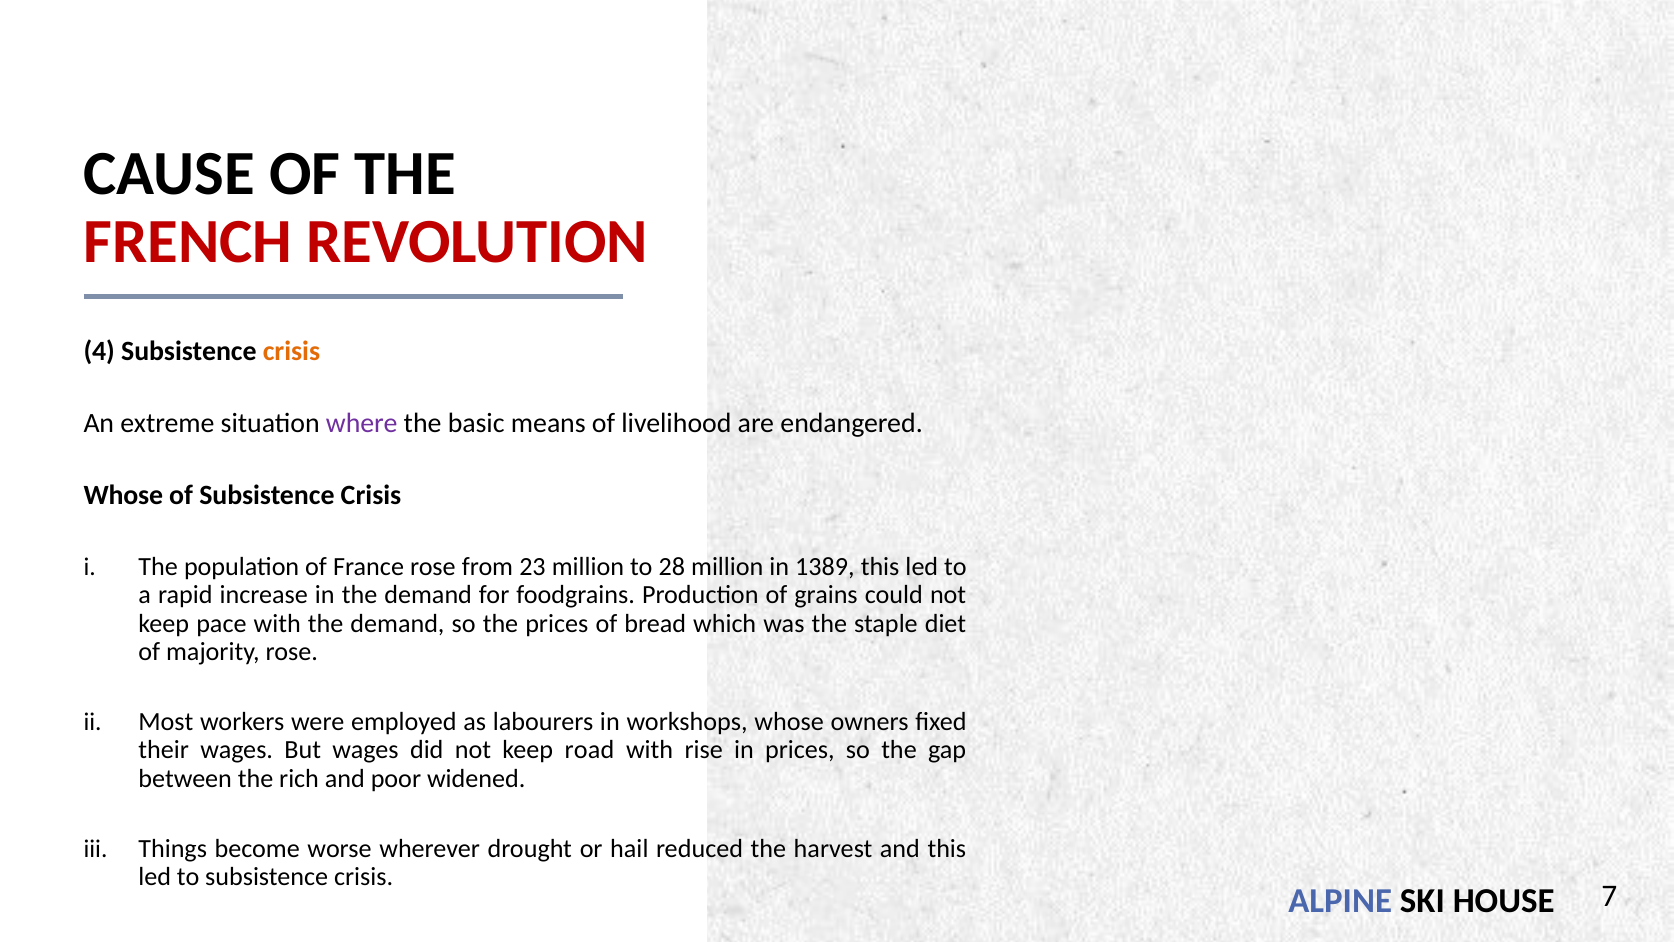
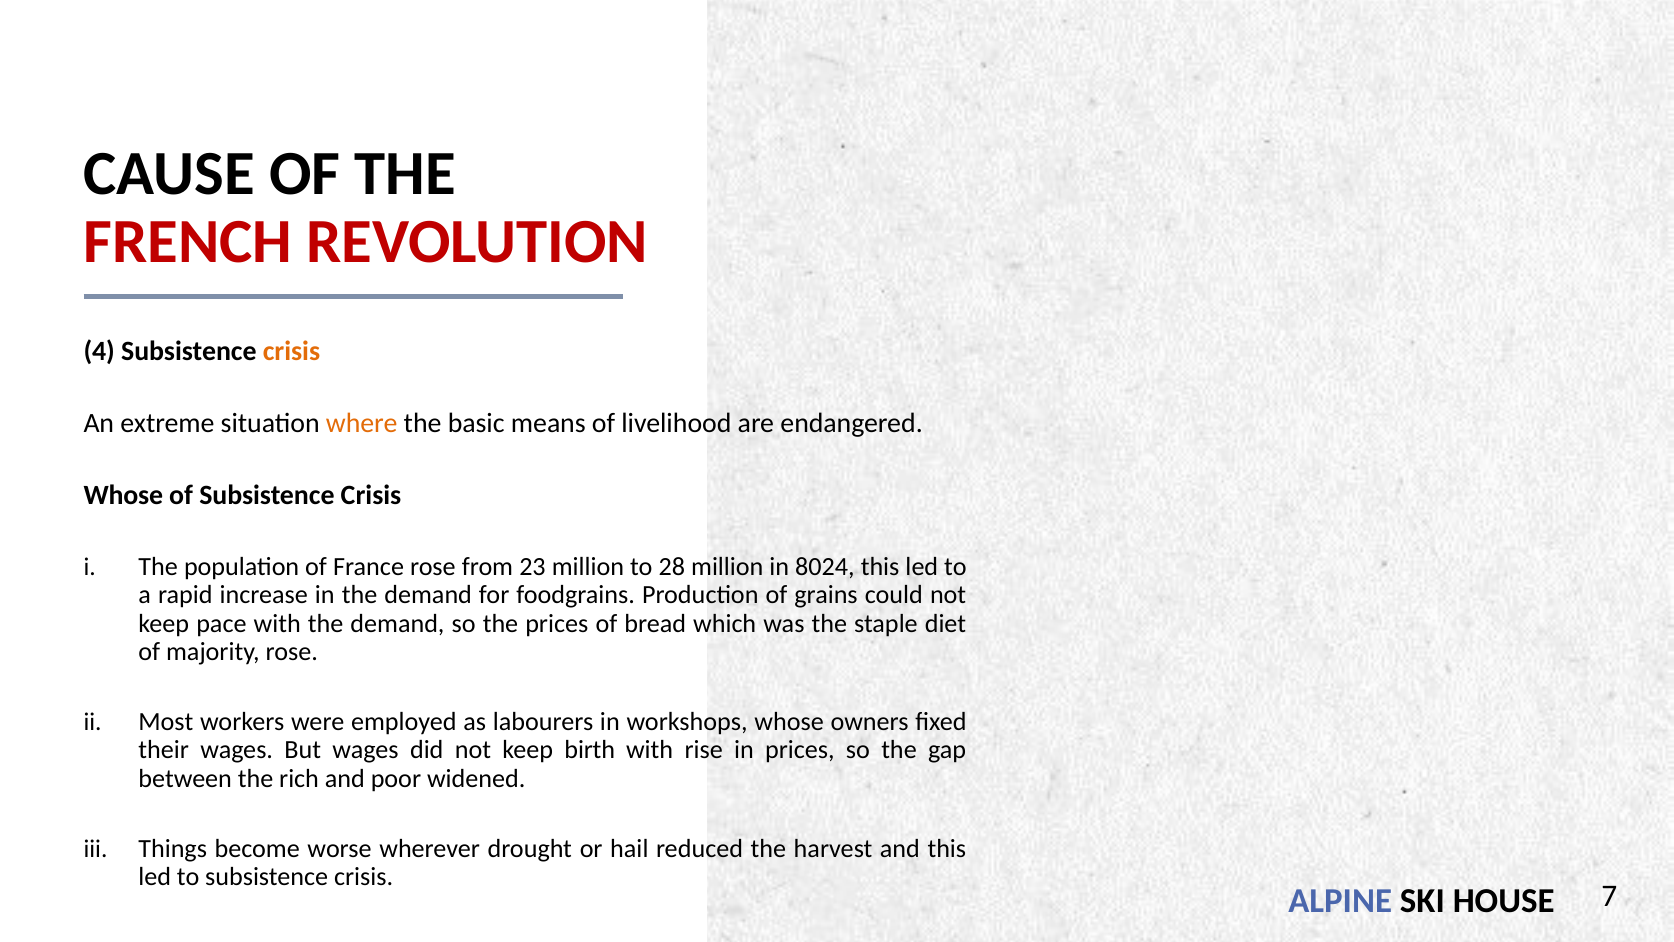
where colour: purple -> orange
1389: 1389 -> 8024
road: road -> birth
